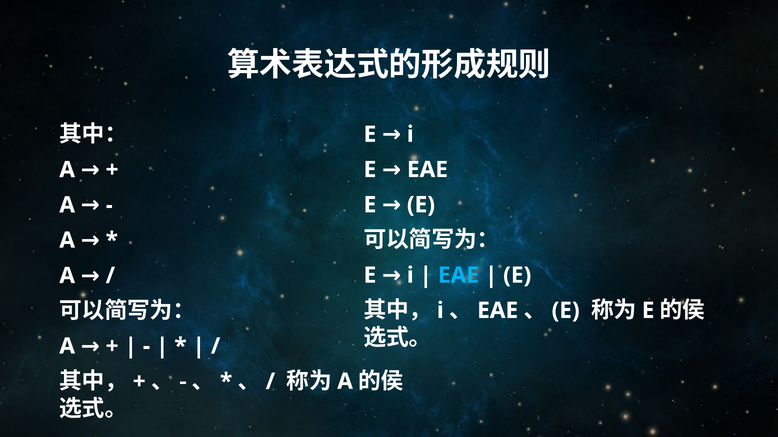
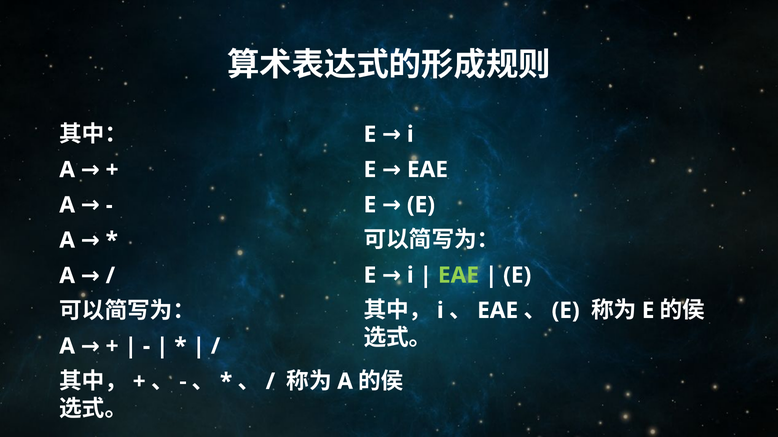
EAE at (458, 276) colour: light blue -> light green
